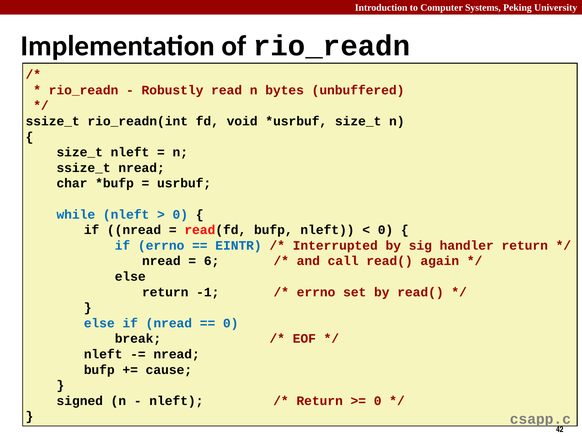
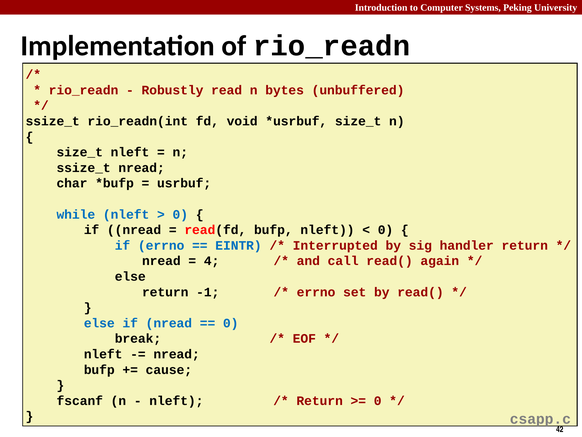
6: 6 -> 4
signed: signed -> fscanf
